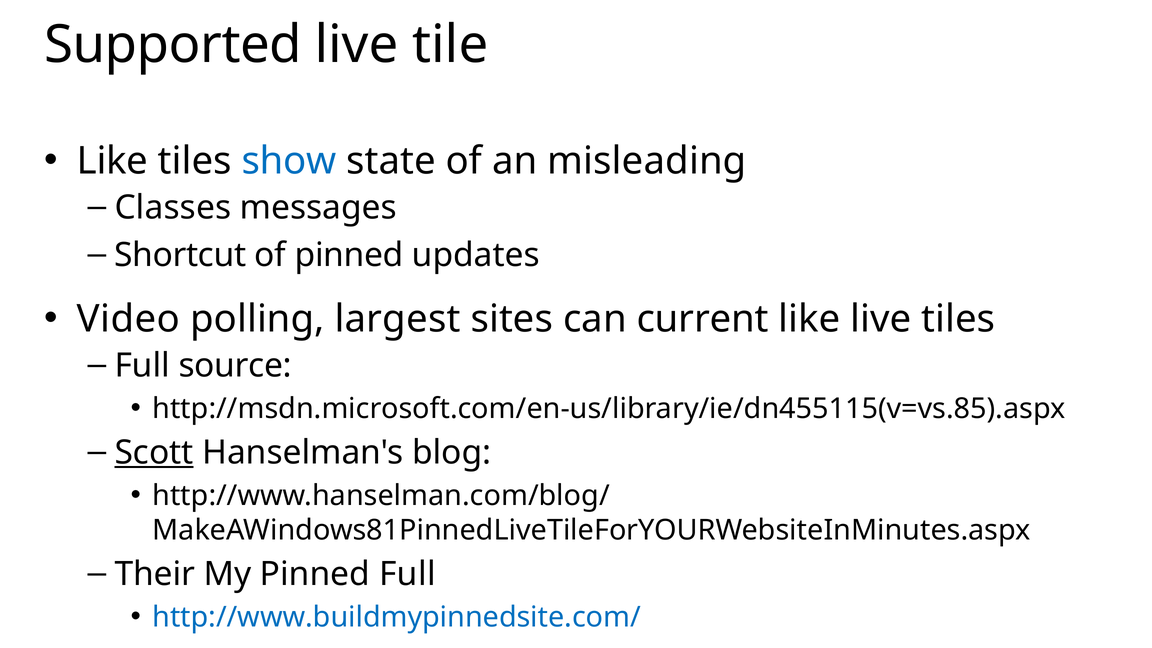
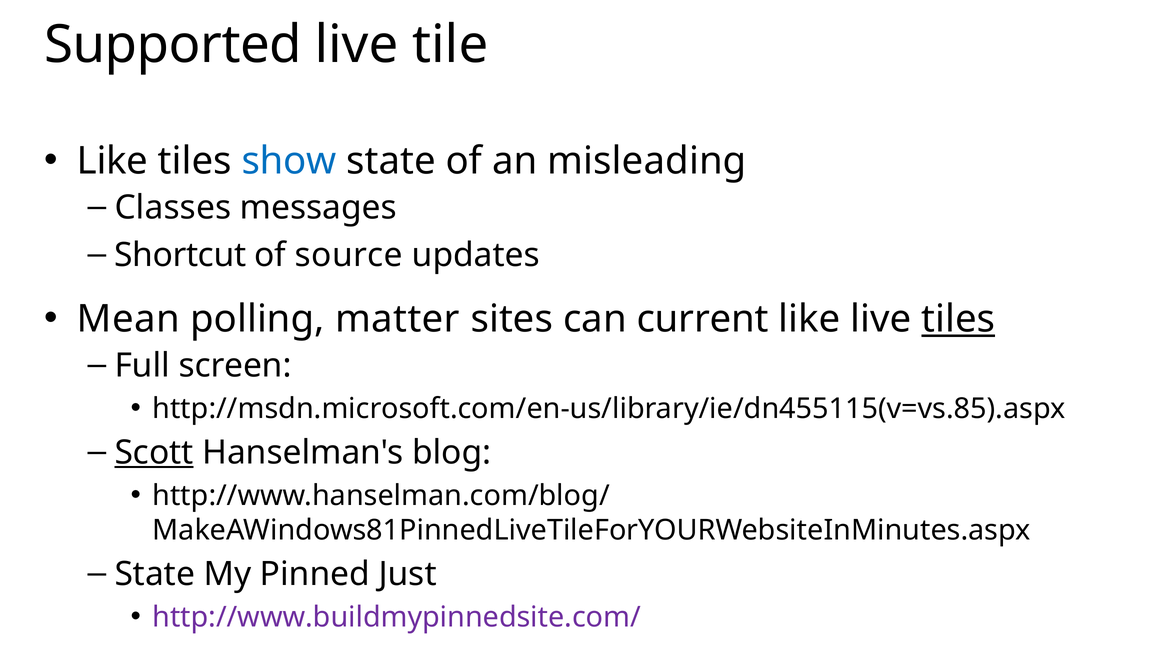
of pinned: pinned -> source
Video: Video -> Mean
largest: largest -> matter
tiles at (958, 319) underline: none -> present
source: source -> screen
Their at (155, 574): Their -> State
Pinned Full: Full -> Just
http://www.buildmypinnedsite.com/ colour: blue -> purple
